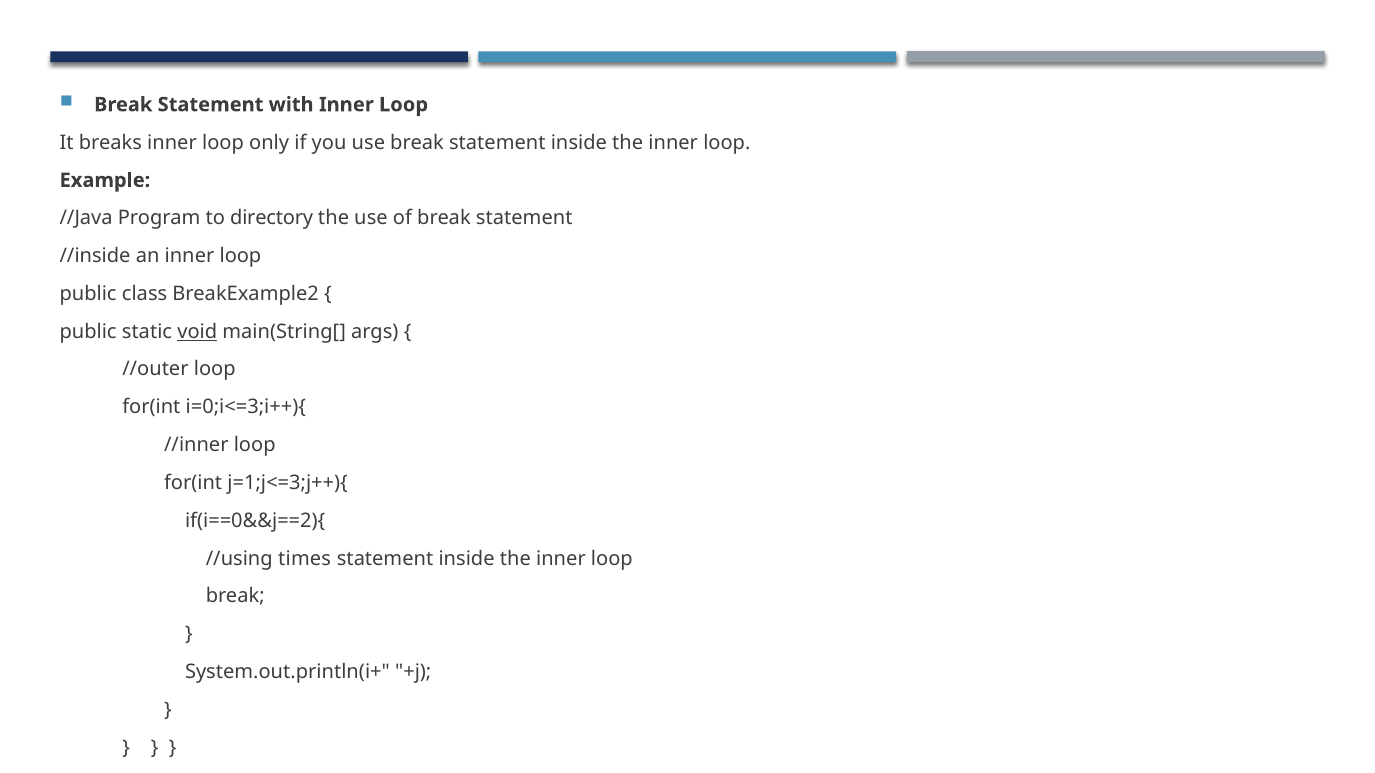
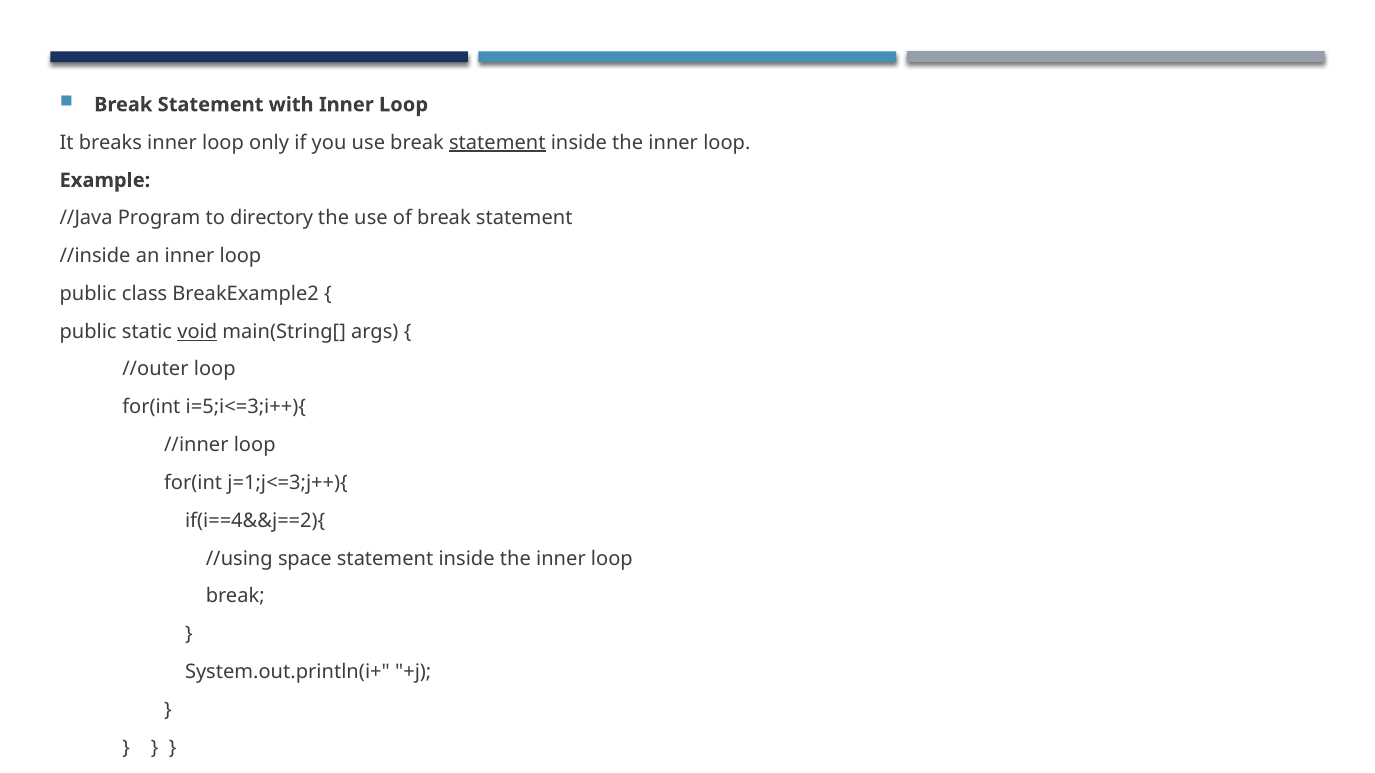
statement at (497, 143) underline: none -> present
i=0;i<=3;i++){: i=0;i<=3;i++){ -> i=5;i<=3;i++){
if(i==0&&j==2){: if(i==0&&j==2){ -> if(i==4&&j==2){
times: times -> space
